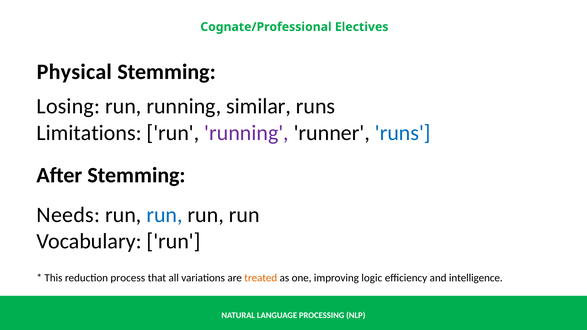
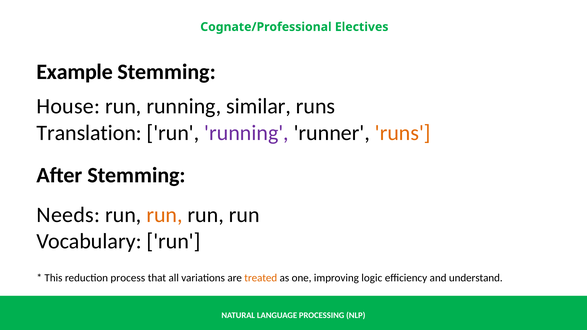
Physical: Physical -> Example
Losing: Losing -> House
Limitations: Limitations -> Translation
runs at (403, 133) colour: blue -> orange
run at (165, 215) colour: blue -> orange
intelligence: intelligence -> understand
